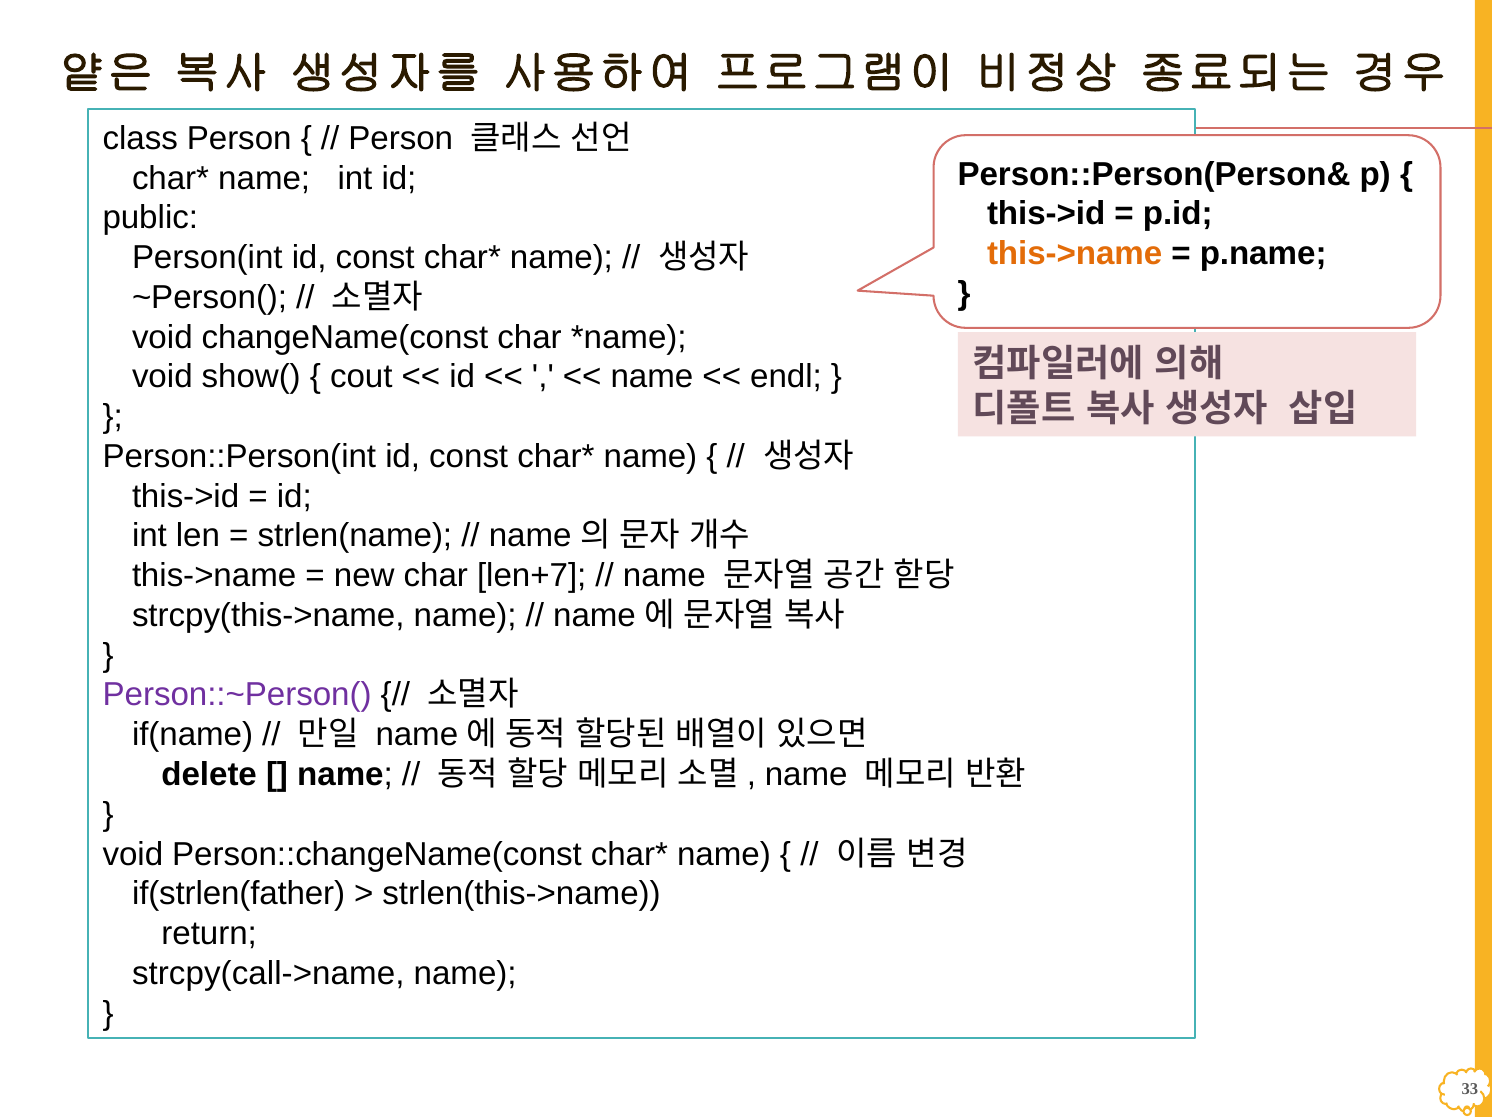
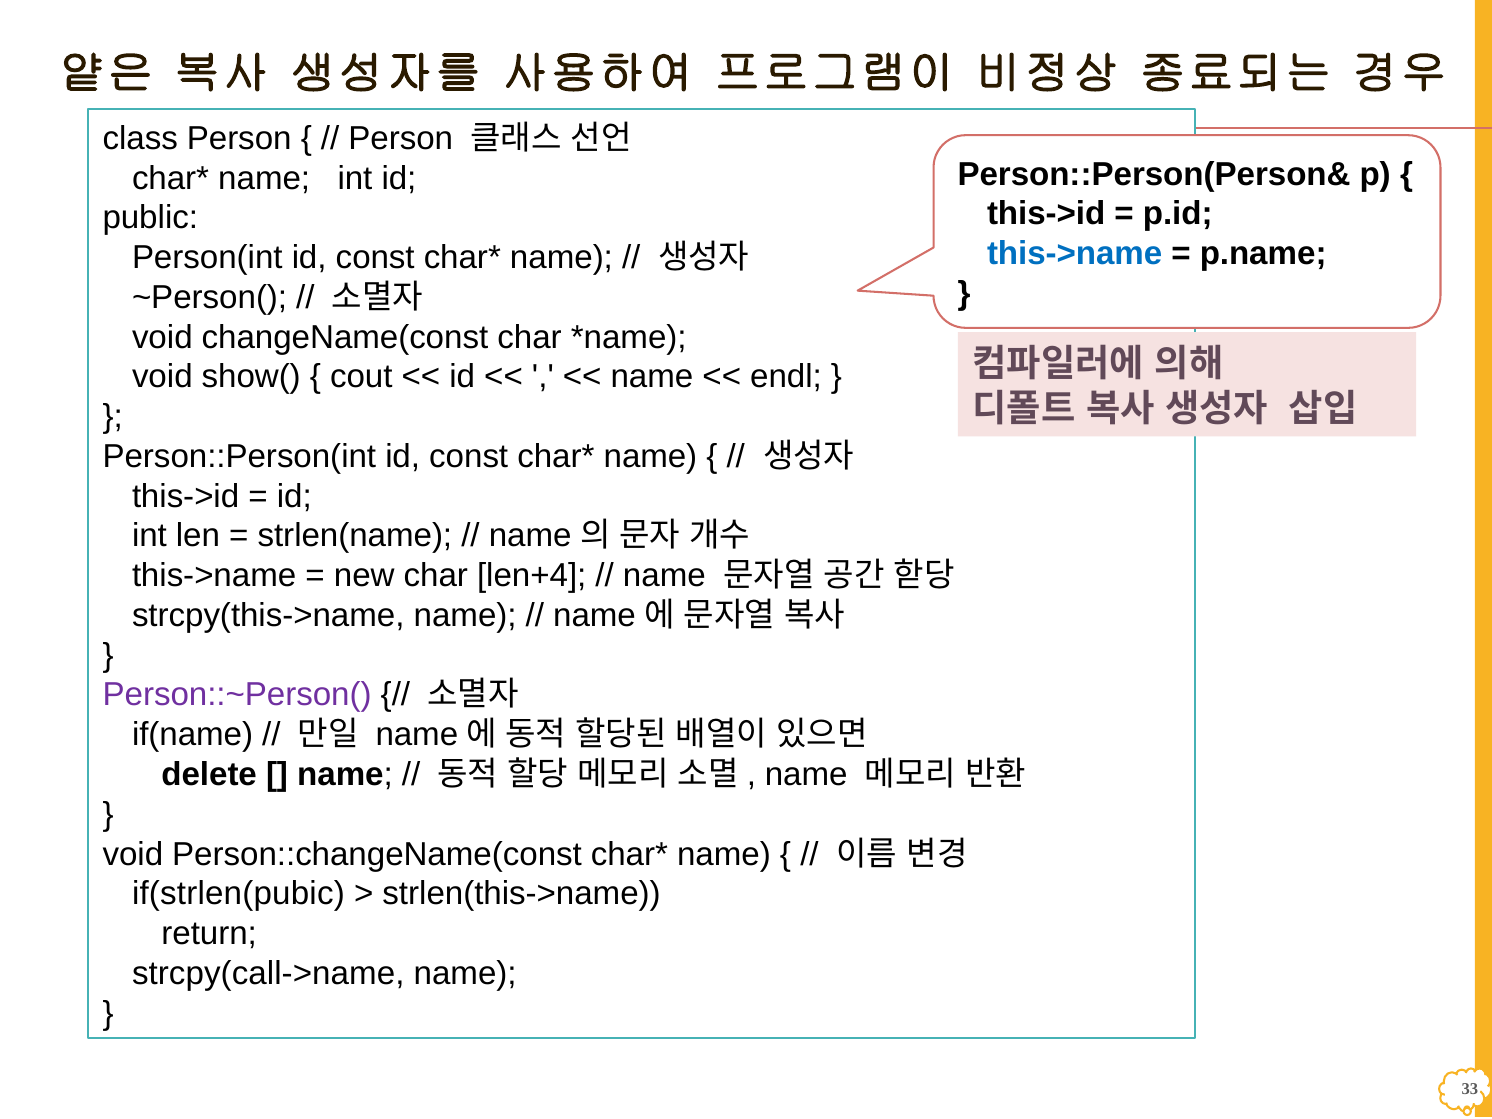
this->name at (1075, 254) colour: orange -> blue
len+7: len+7 -> len+4
if(strlen(father: if(strlen(father -> if(strlen(pubic
